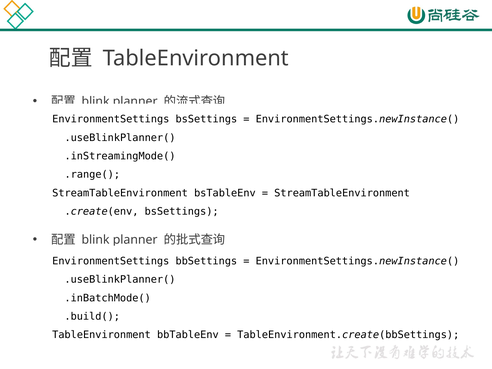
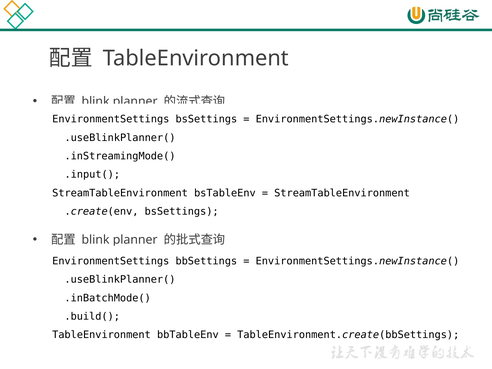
.range(: .range( -> .input(
